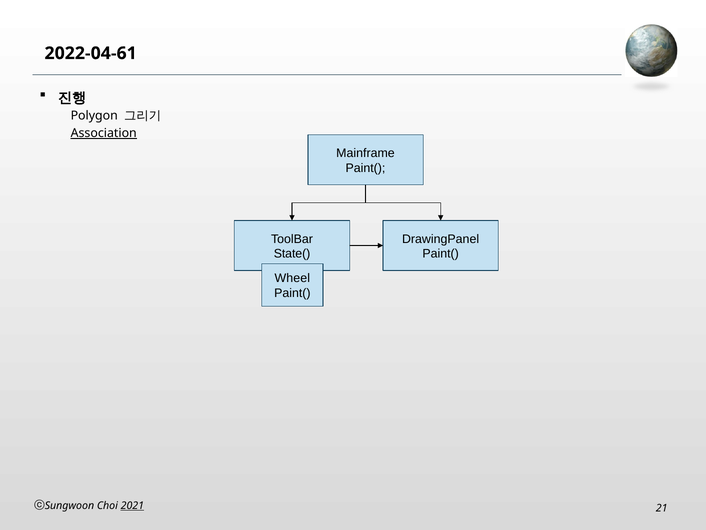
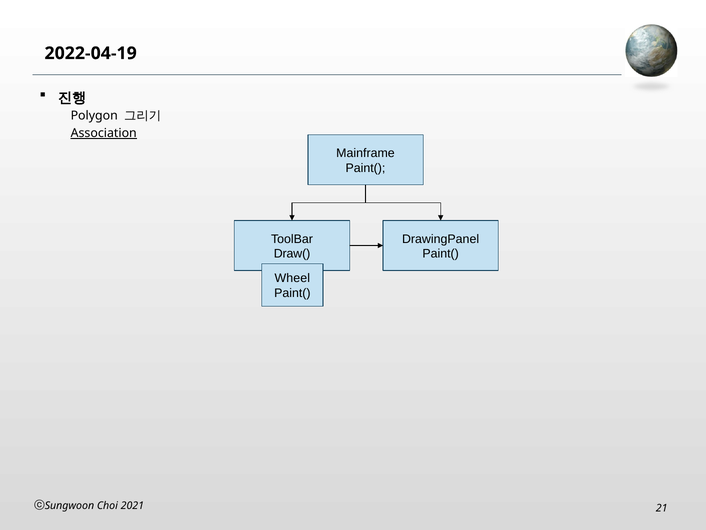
2022-04-61: 2022-04-61 -> 2022-04-19
State(: State( -> Draw(
2021 underline: present -> none
